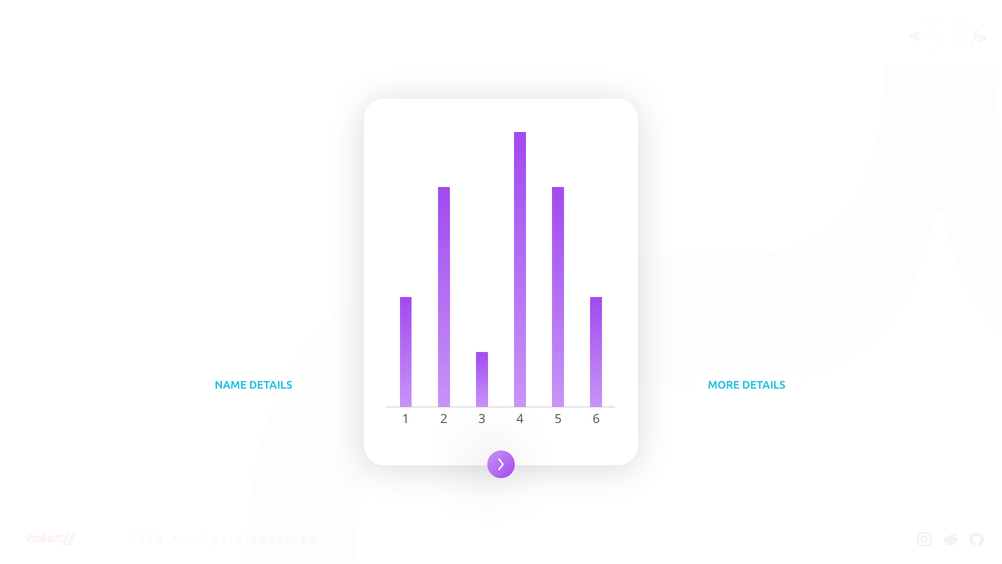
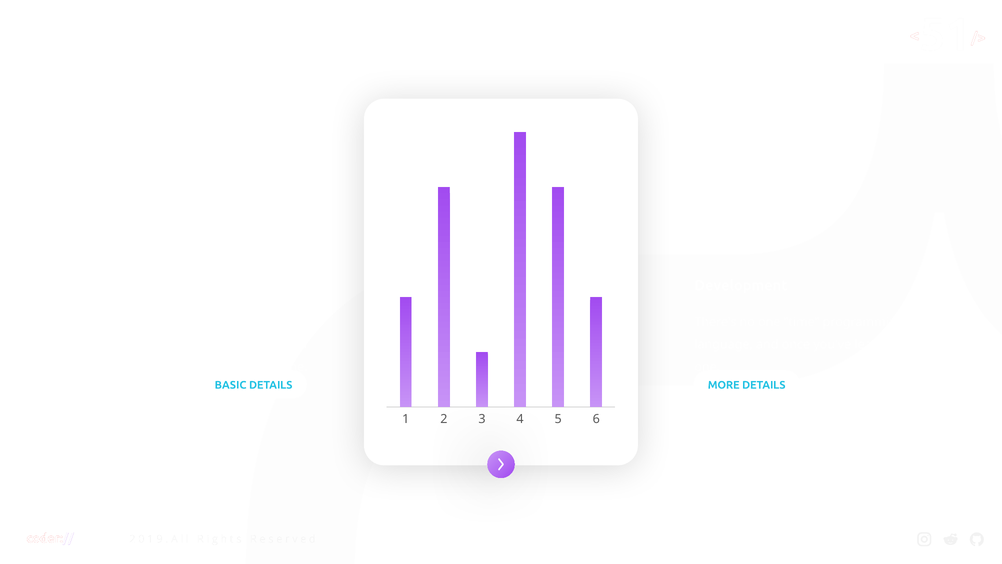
NAME: NAME -> BASIC
